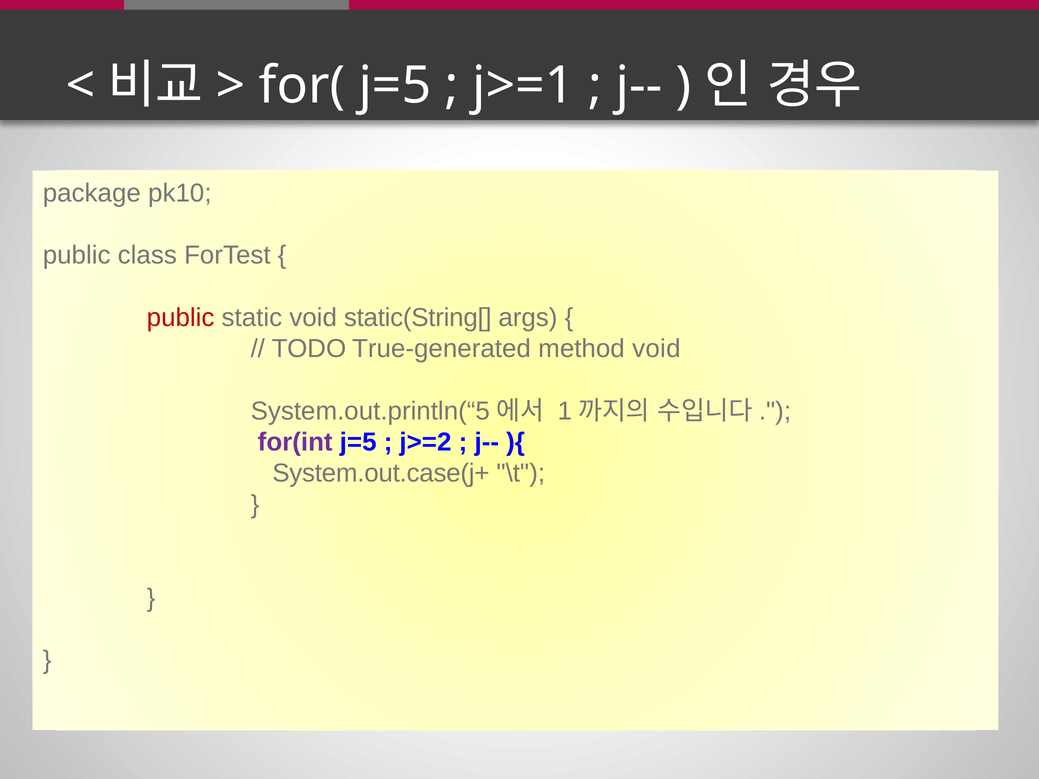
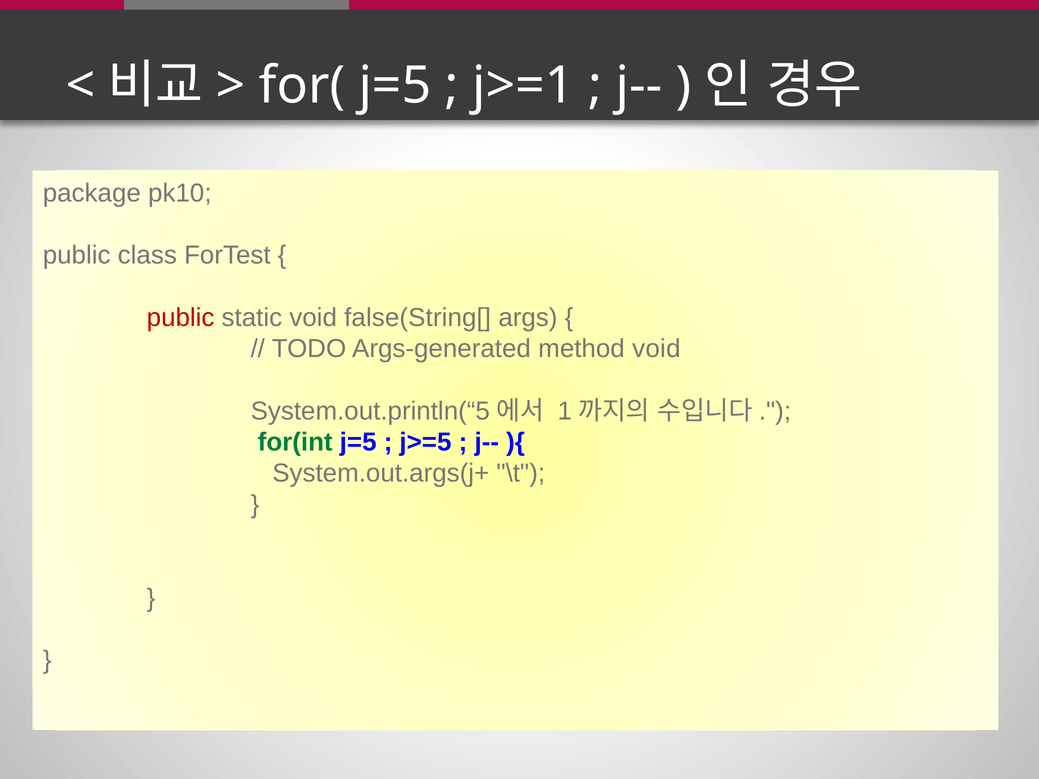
static(String[: static(String[ -> false(String[
True-generated: True-generated -> Args-generated
for(int colour: purple -> green
j>=2: j>=2 -> j>=5
System.out.case(j+: System.out.case(j+ -> System.out.args(j+
